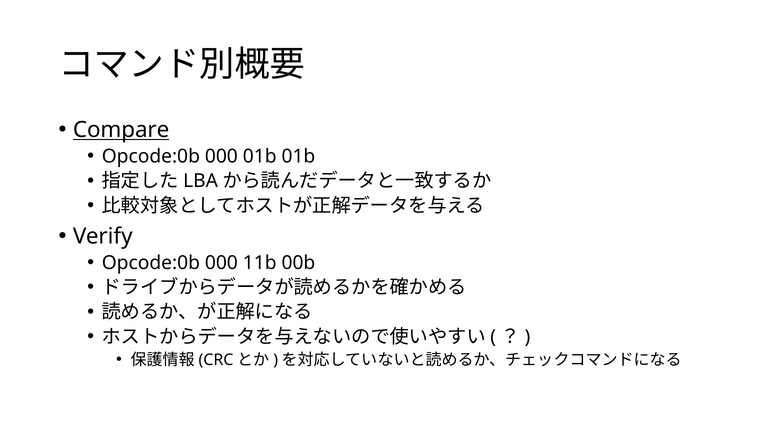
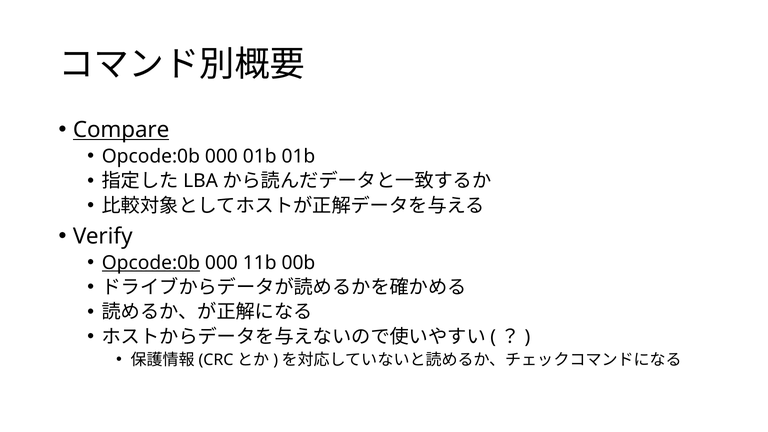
Opcode:0b at (151, 263) underline: none -> present
